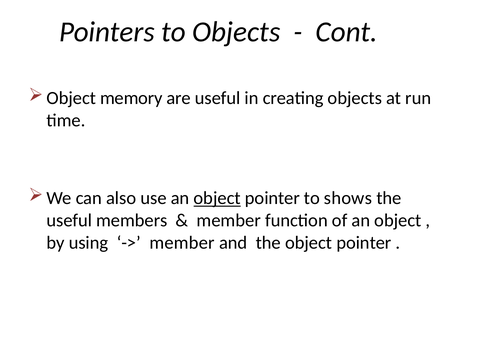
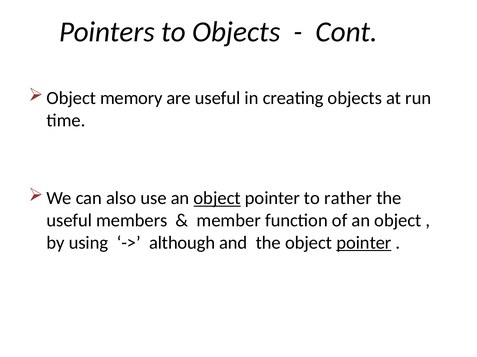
shows: shows -> rather
member at (182, 243): member -> although
pointer at (364, 243) underline: none -> present
